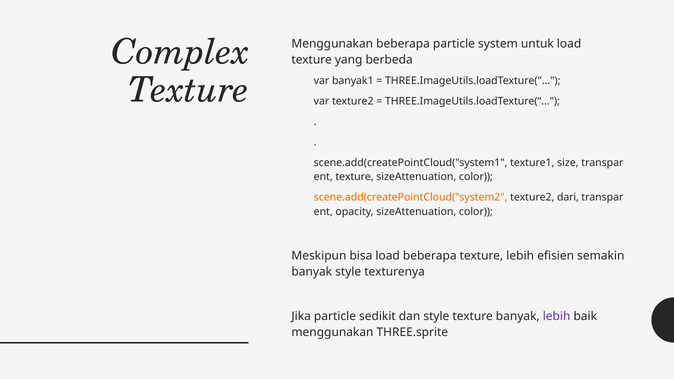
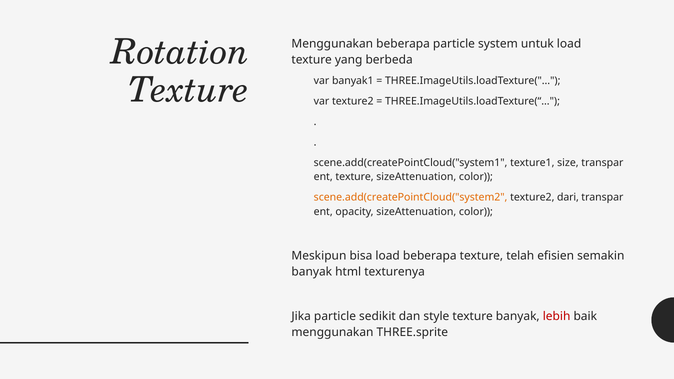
Complex: Complex -> Rotation
texture lebih: lebih -> telah
banyak style: style -> html
lebih at (557, 316) colour: purple -> red
